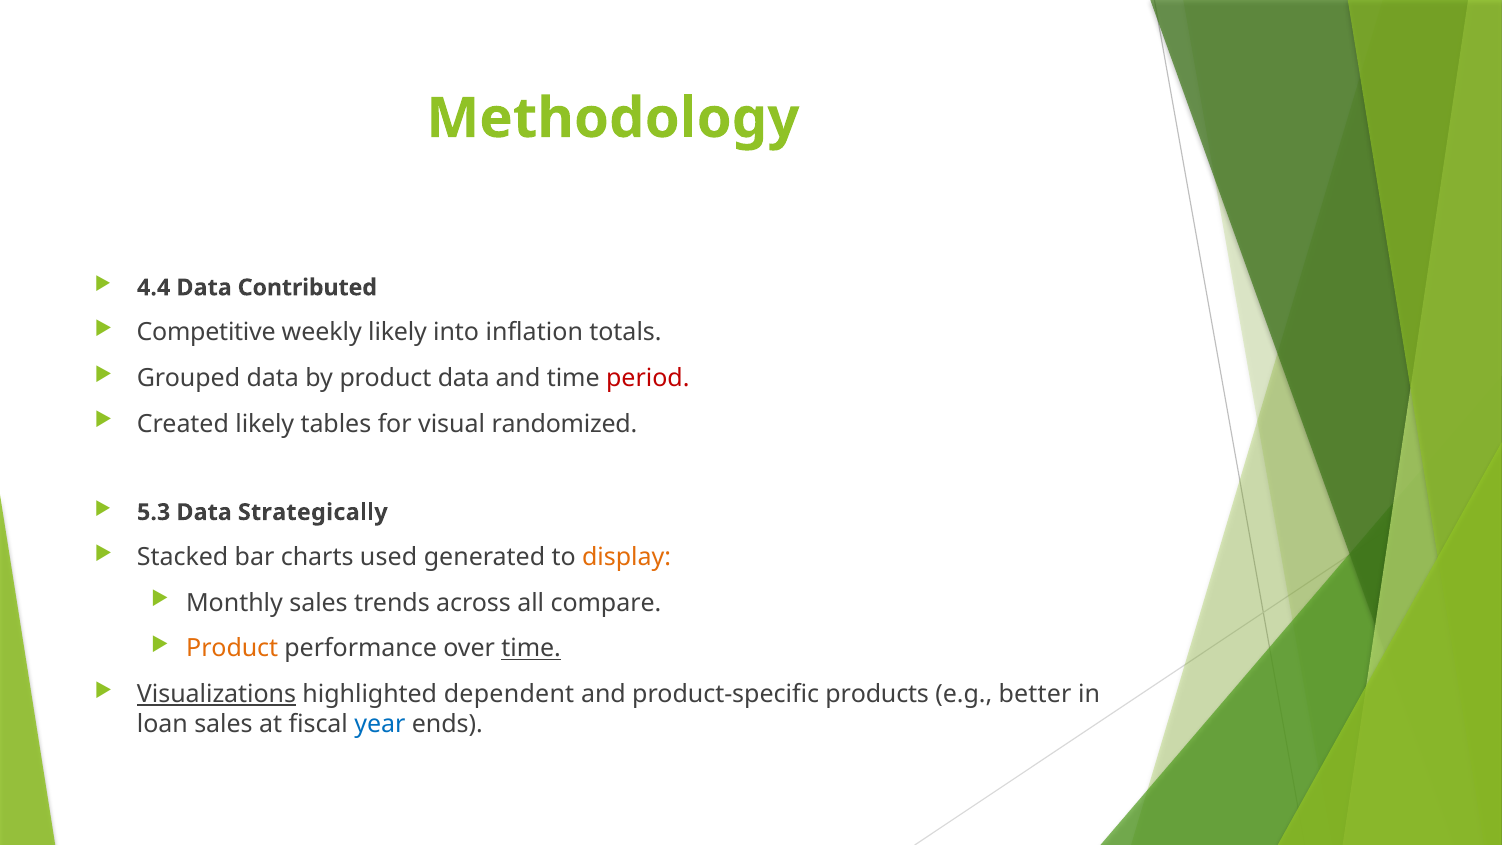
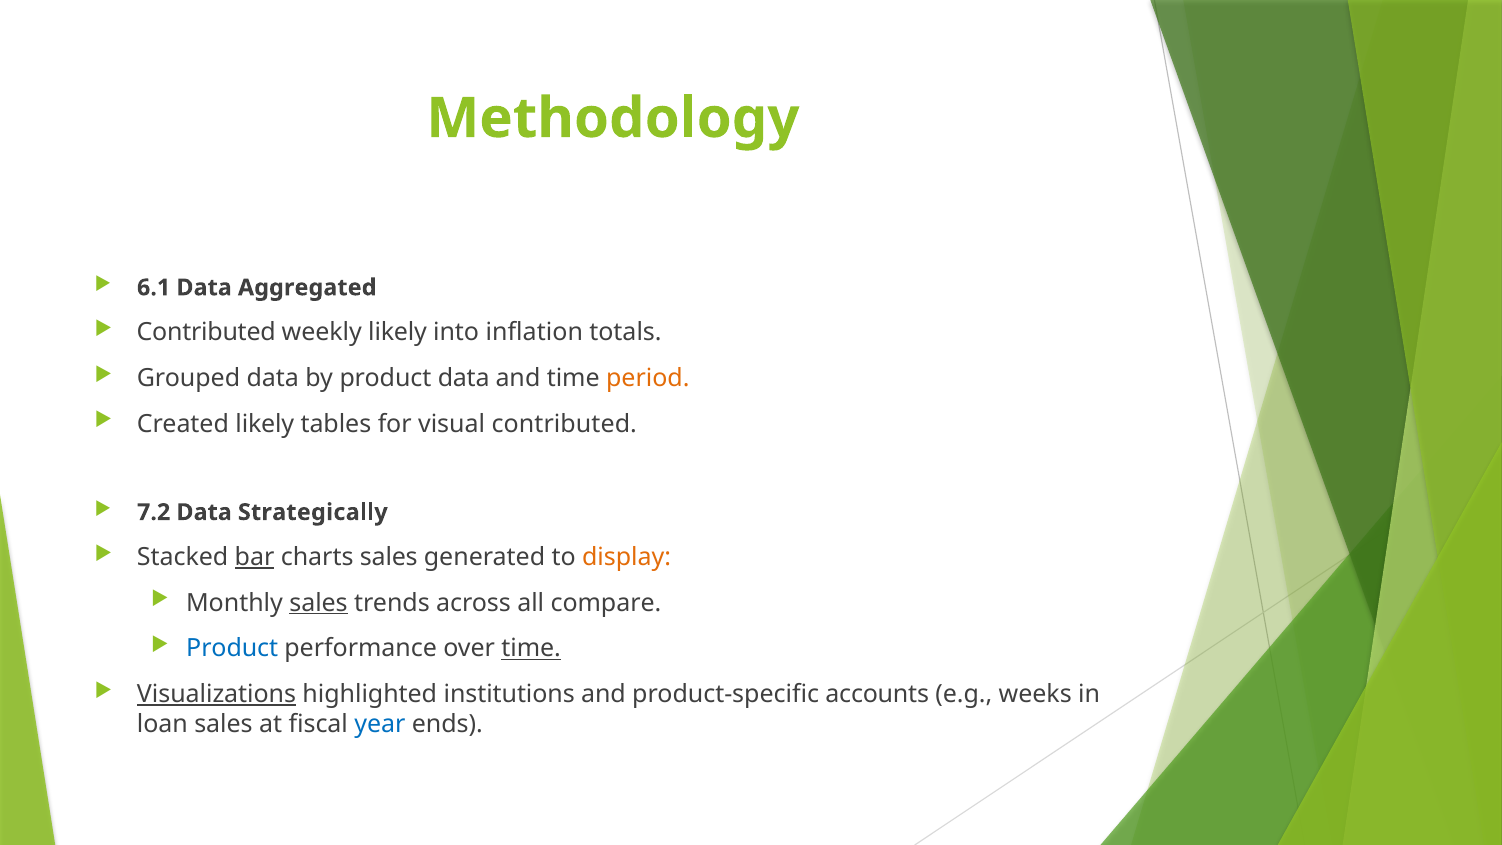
4.4: 4.4 -> 6.1
Contributed: Contributed -> Aggregated
Competitive at (206, 332): Competitive -> Contributed
period colour: red -> orange
visual randomized: randomized -> contributed
5.3: 5.3 -> 7.2
bar underline: none -> present
charts used: used -> sales
sales at (319, 603) underline: none -> present
Product at (232, 648) colour: orange -> blue
dependent: dependent -> institutions
products: products -> accounts
better: better -> weeks
